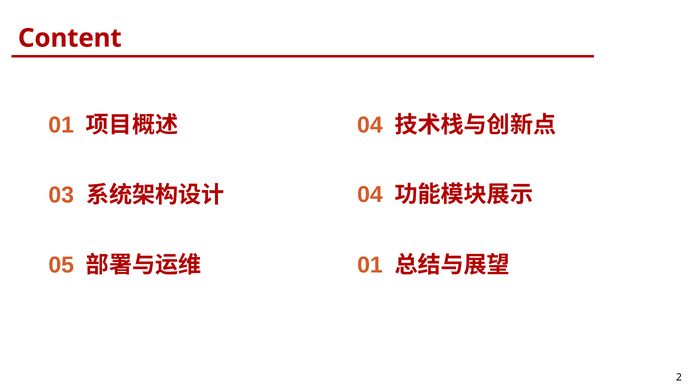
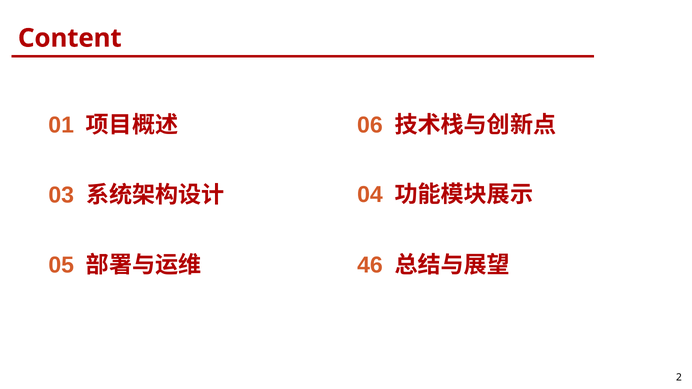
04 at (370, 125): 04 -> 06
01 at (370, 266): 01 -> 46
